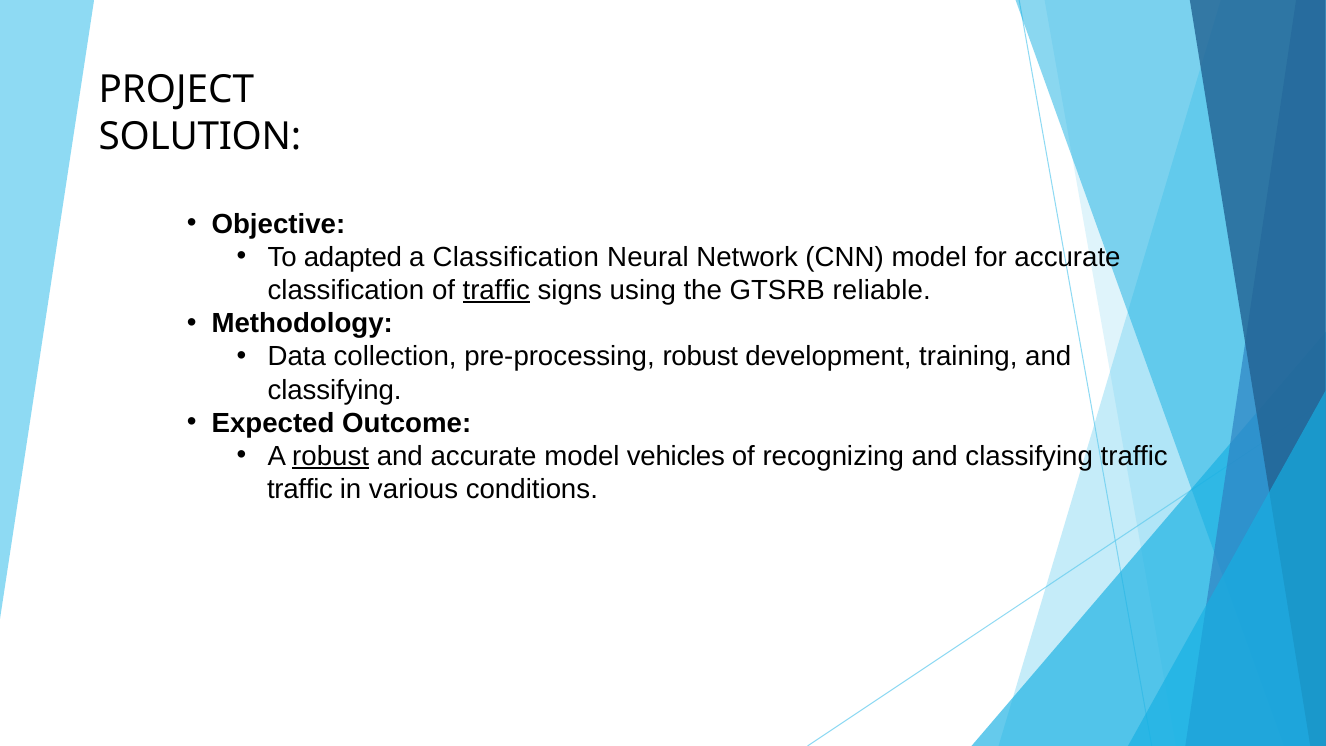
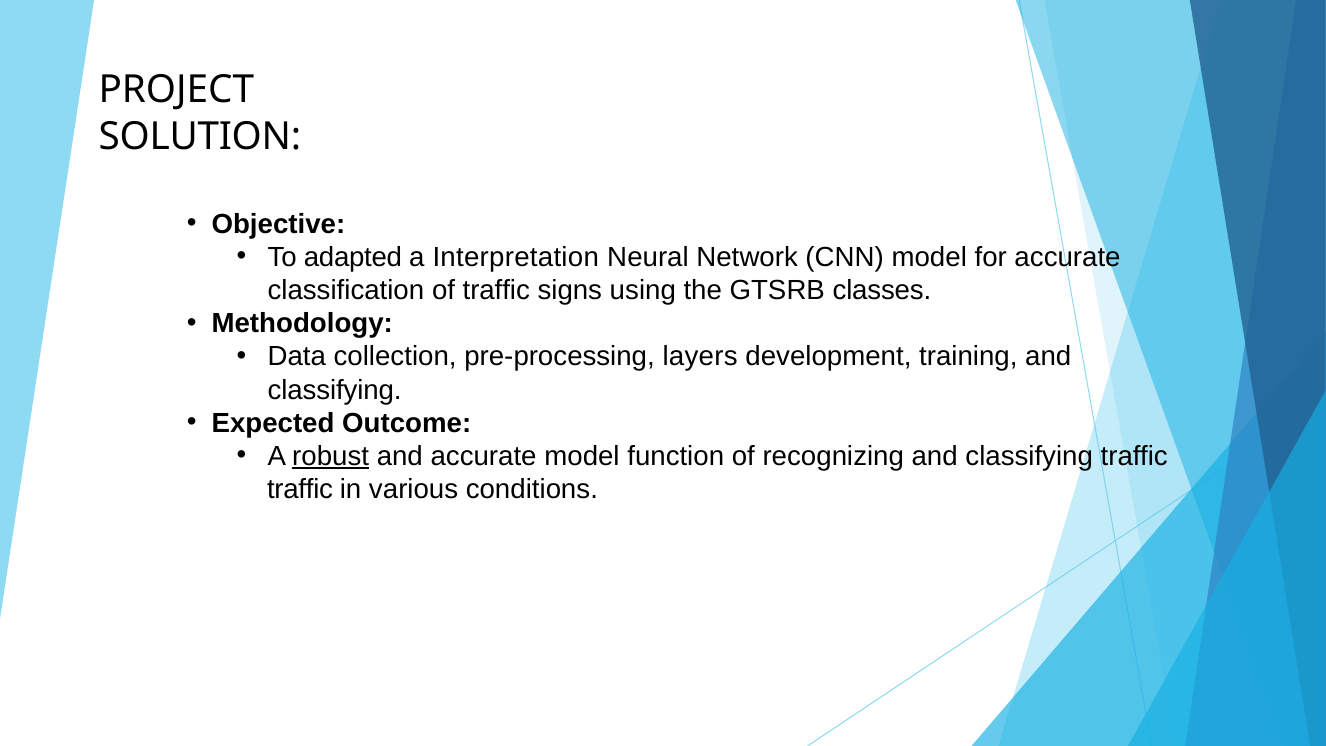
a Classification: Classification -> Interpretation
traffic at (496, 290) underline: present -> none
reliable: reliable -> classes
pre-processing robust: robust -> layers
vehicles: vehicles -> function
